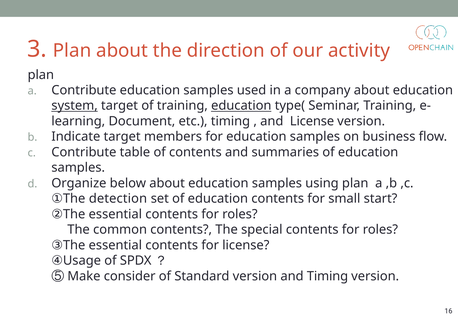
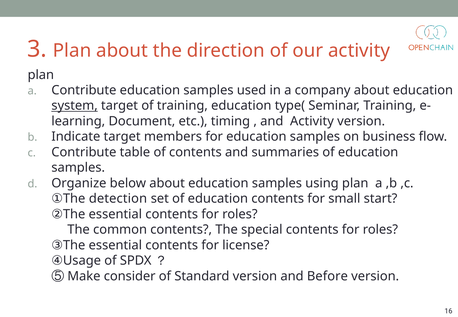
education at (241, 106) underline: present -> none
and License: License -> Activity
and Timing: Timing -> Before
